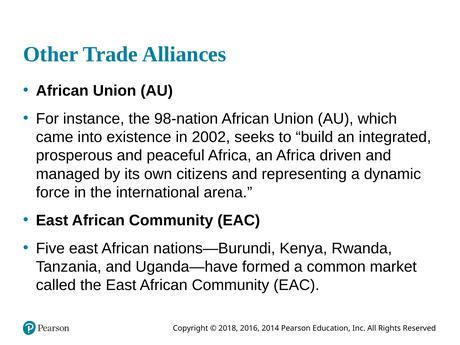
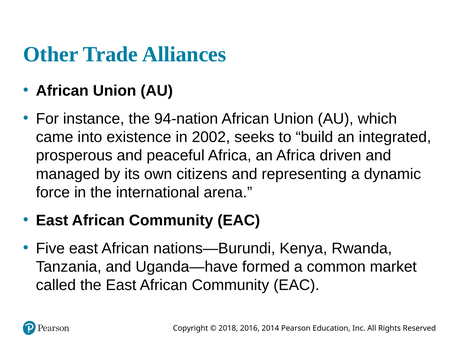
98-nation: 98-nation -> 94-nation
